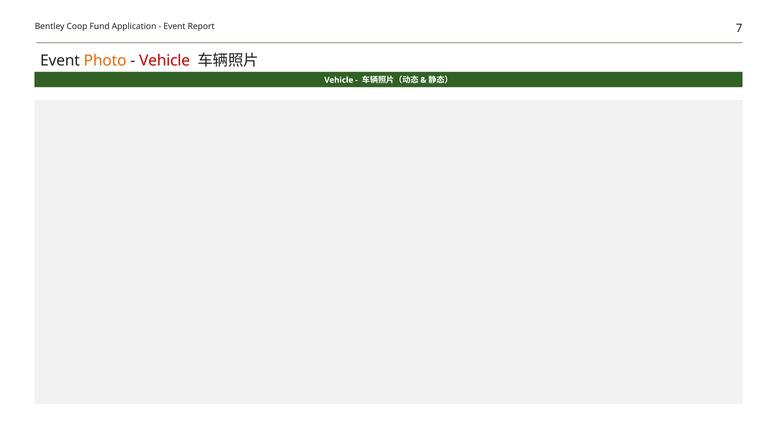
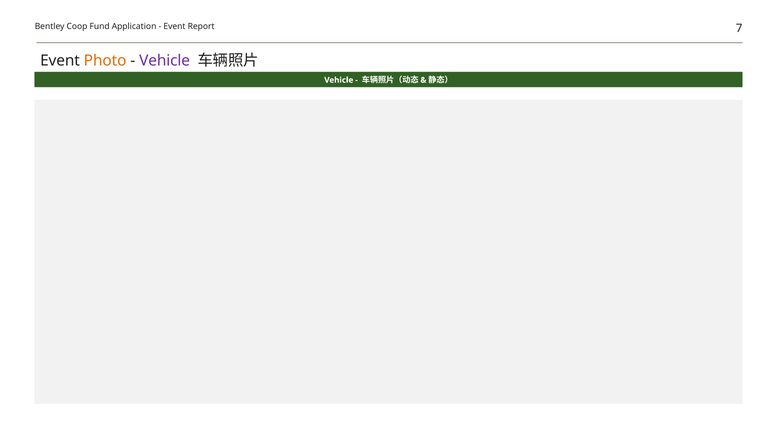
Vehicle at (165, 61) colour: red -> purple
